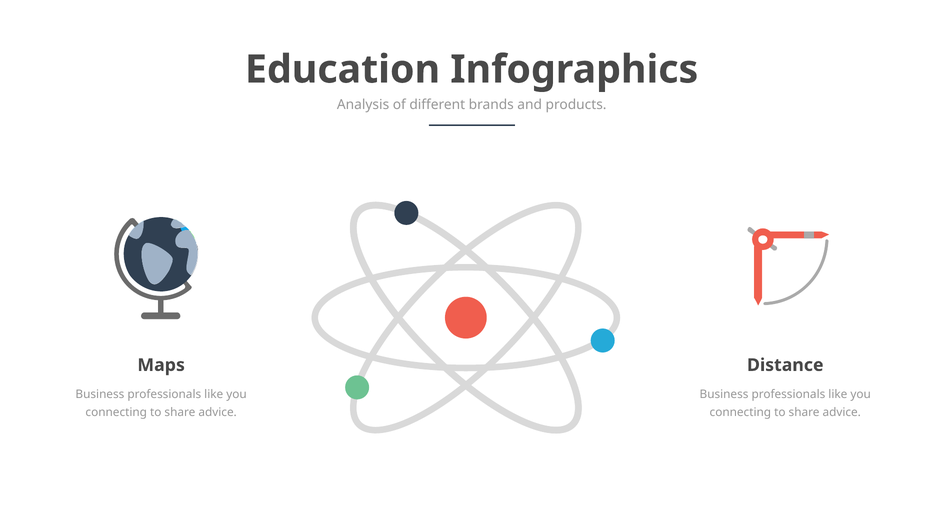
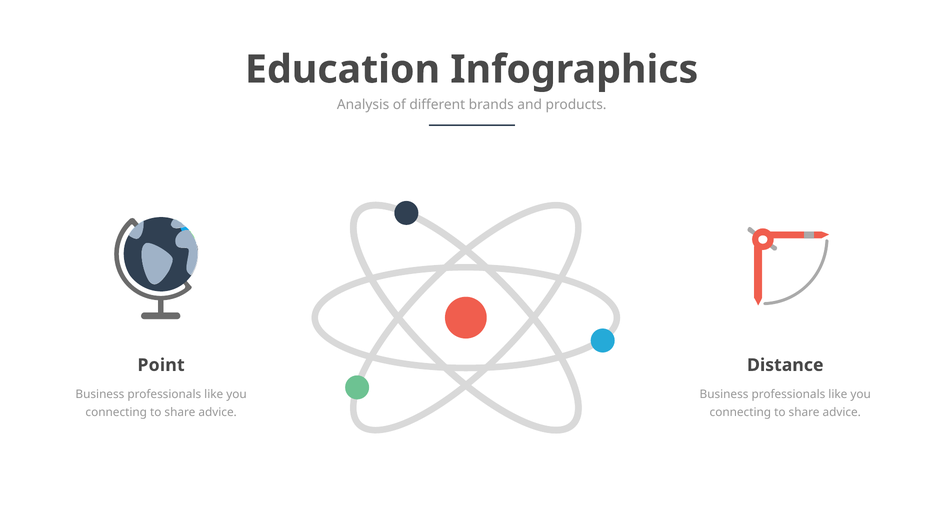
Maps: Maps -> Point
